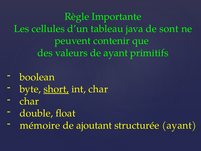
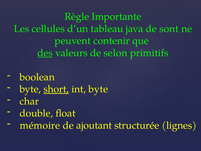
des underline: none -> present
de ayant: ayant -> selon
int char: char -> byte
structurée ayant: ayant -> lignes
